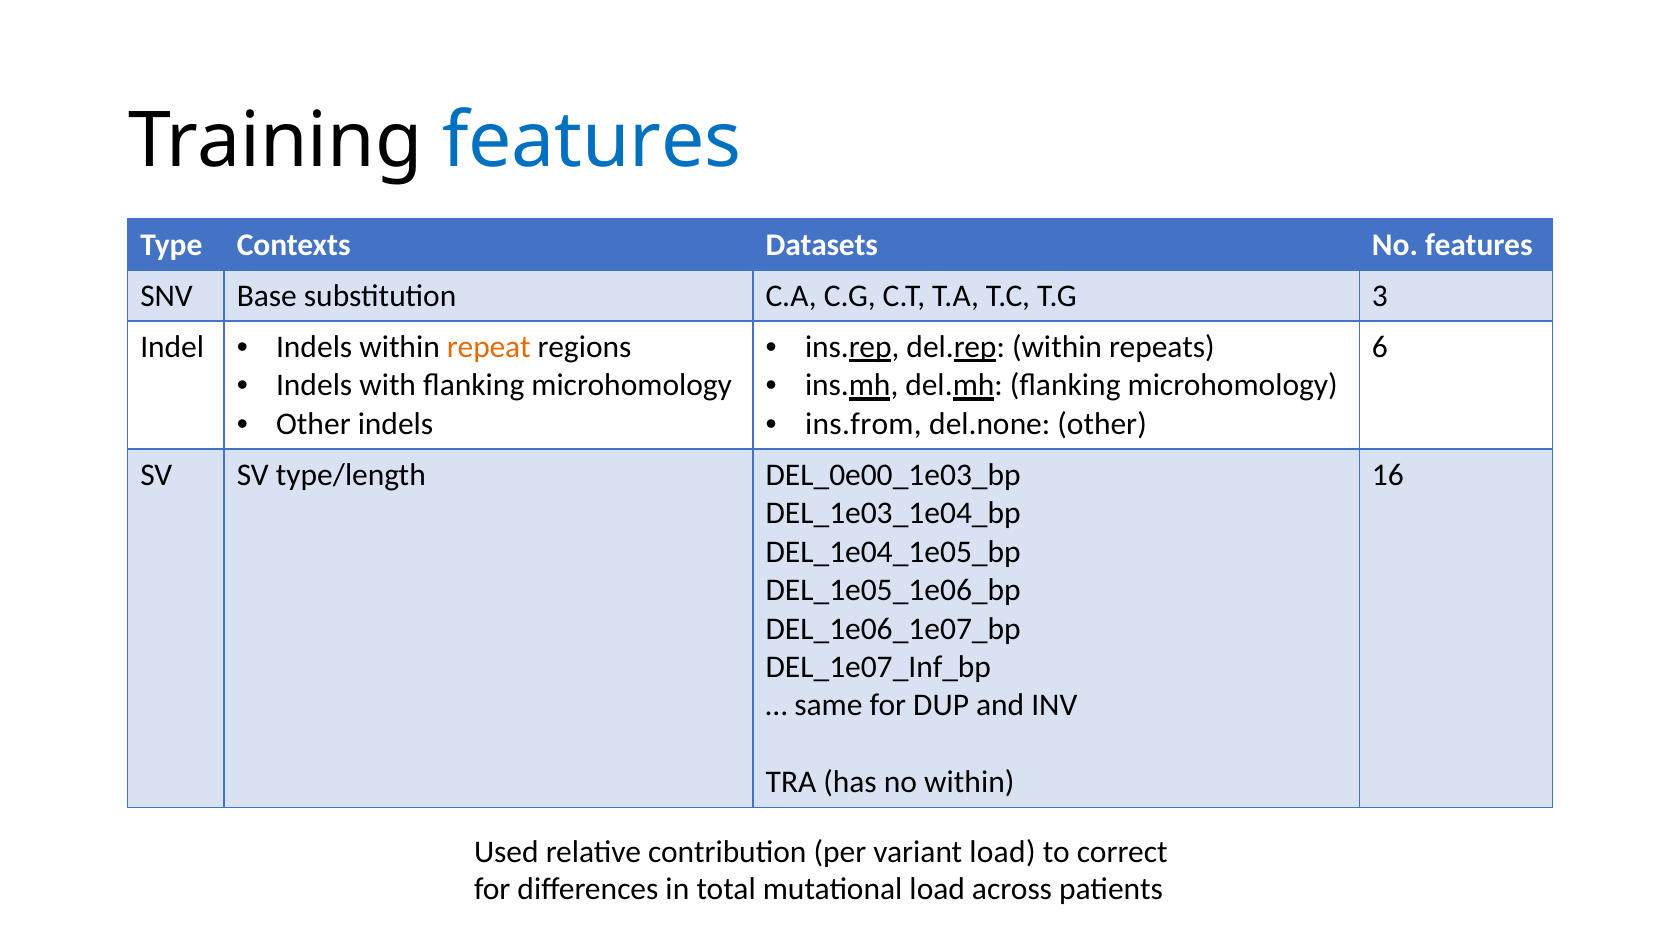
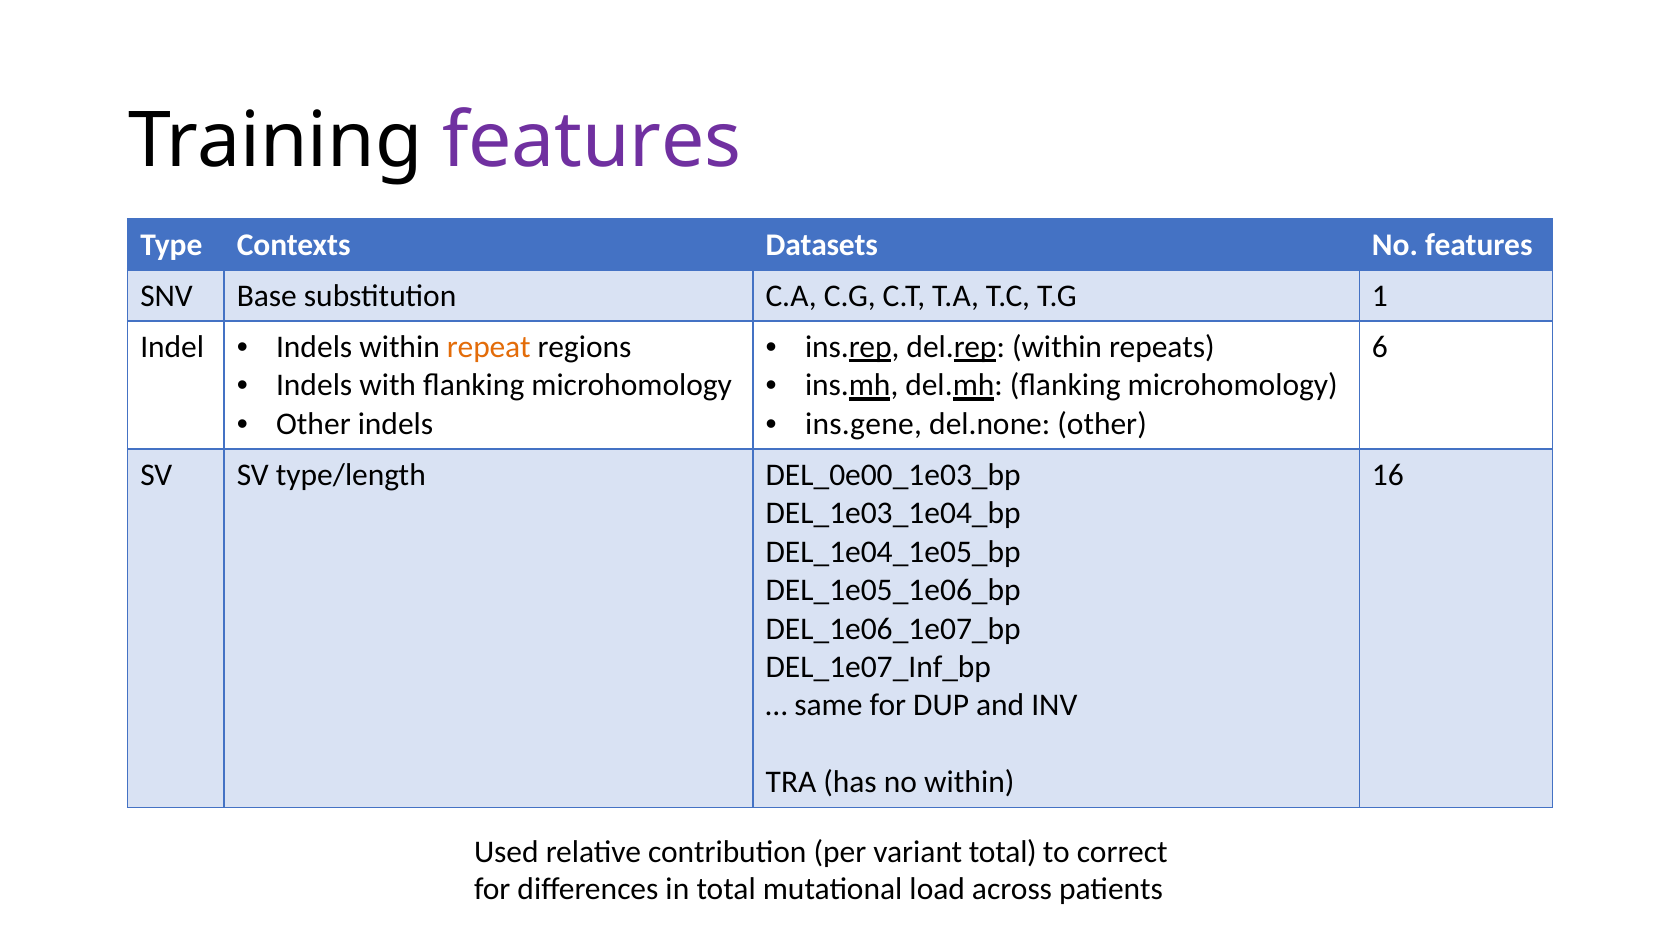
features at (592, 141) colour: blue -> purple
3: 3 -> 1
ins.from: ins.from -> ins.gene
variant load: load -> total
